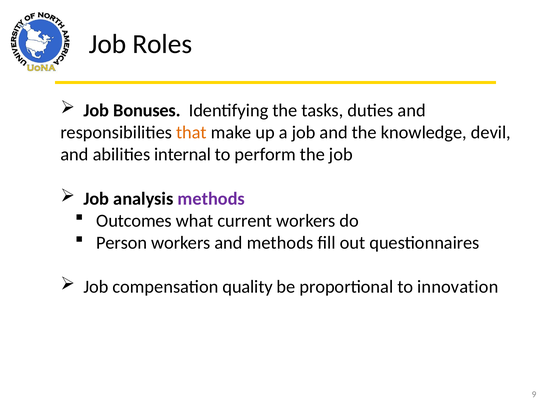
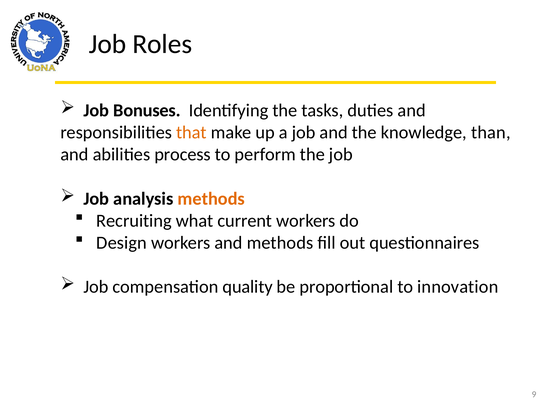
devil: devil -> than
internal: internal -> process
methods at (211, 199) colour: purple -> orange
Outcomes: Outcomes -> Recruiting
Person: Person -> Design
